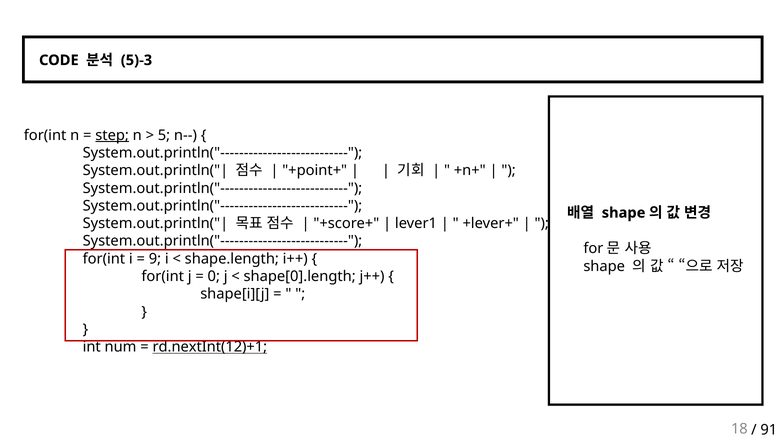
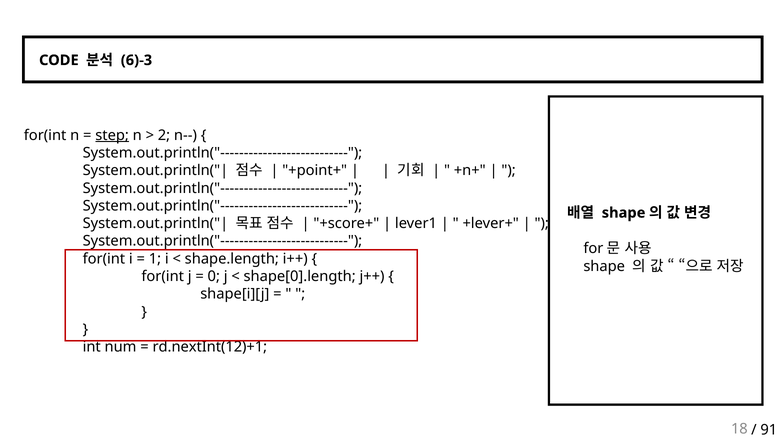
5)-3: 5)-3 -> 6)-3
5: 5 -> 2
9: 9 -> 1
rd.nextInt(12)+1 underline: present -> none
